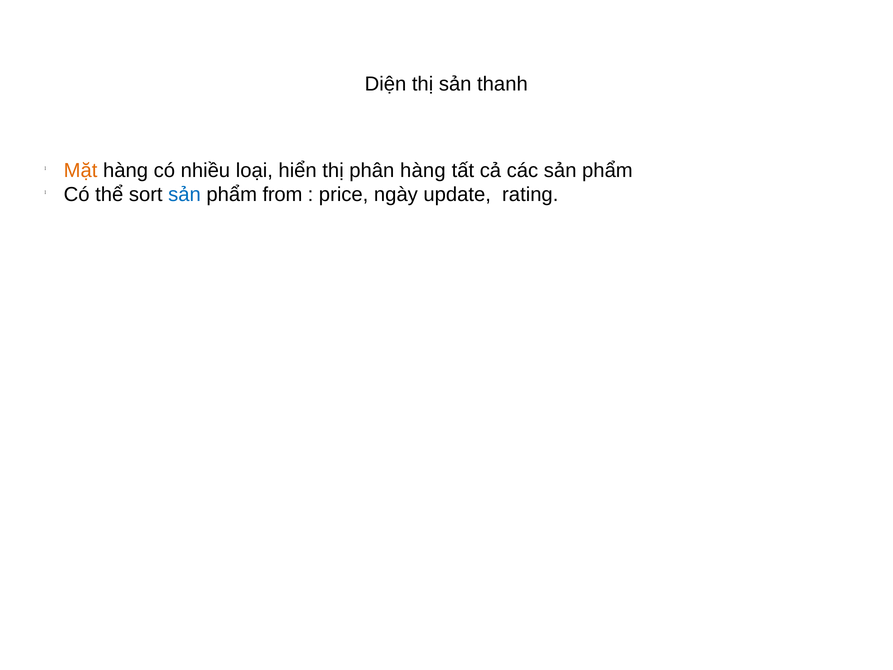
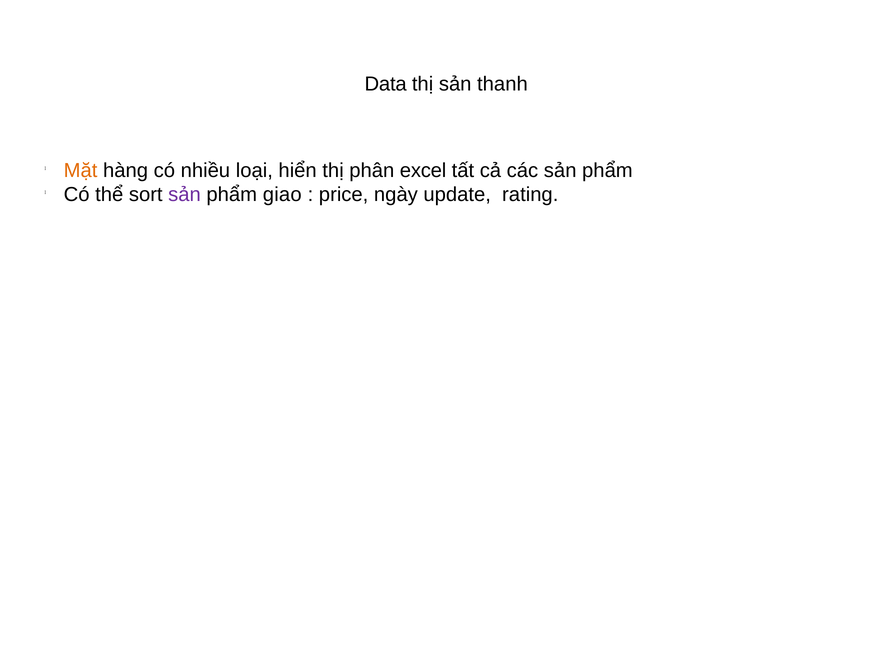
Diện: Diện -> Data
phân hàng: hàng -> excel
sản at (185, 195) colour: blue -> purple
from: from -> giao
